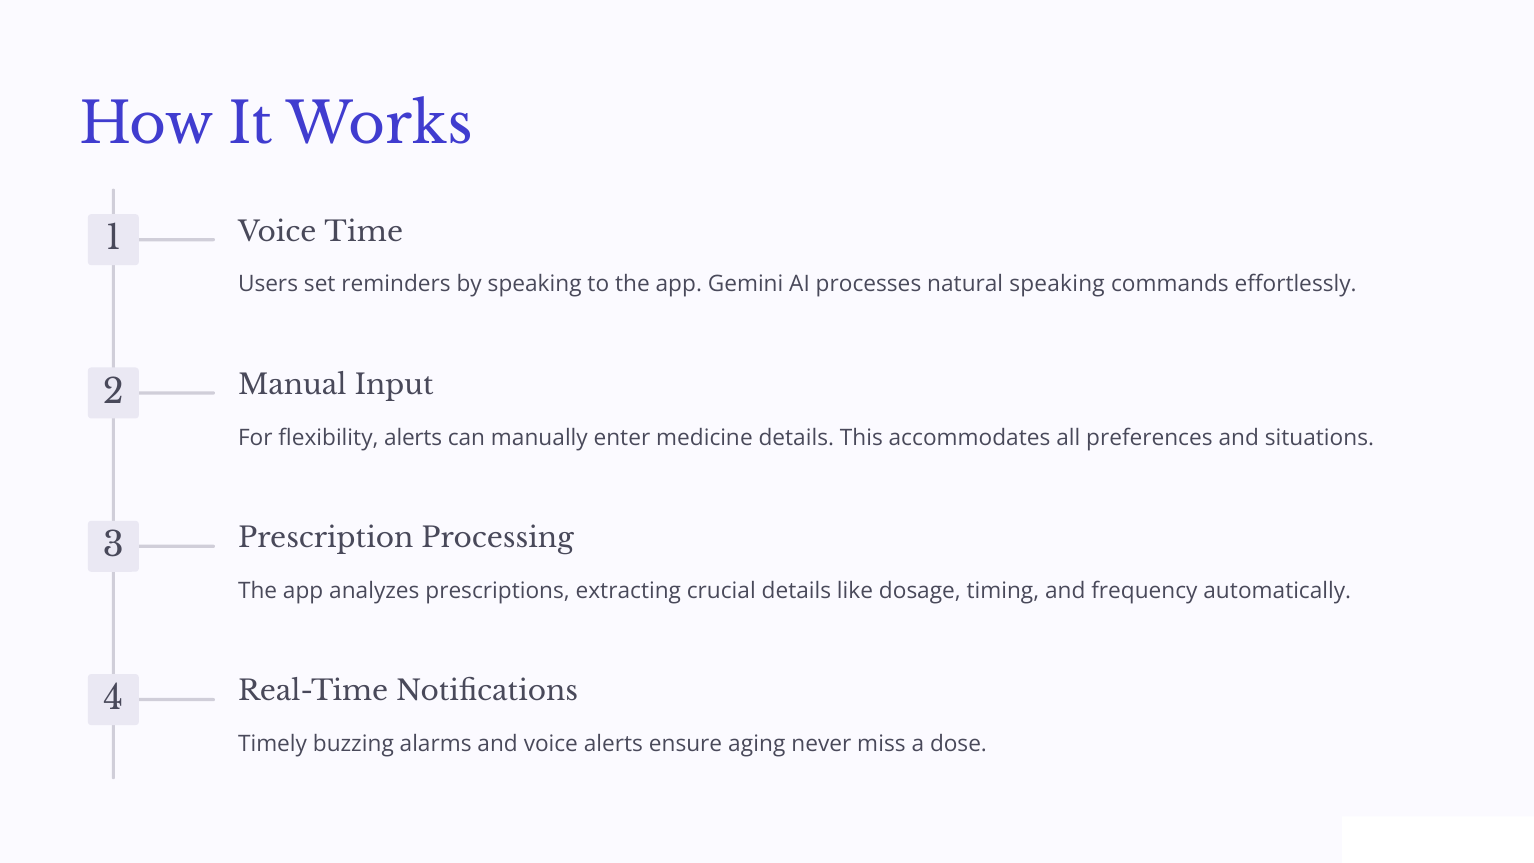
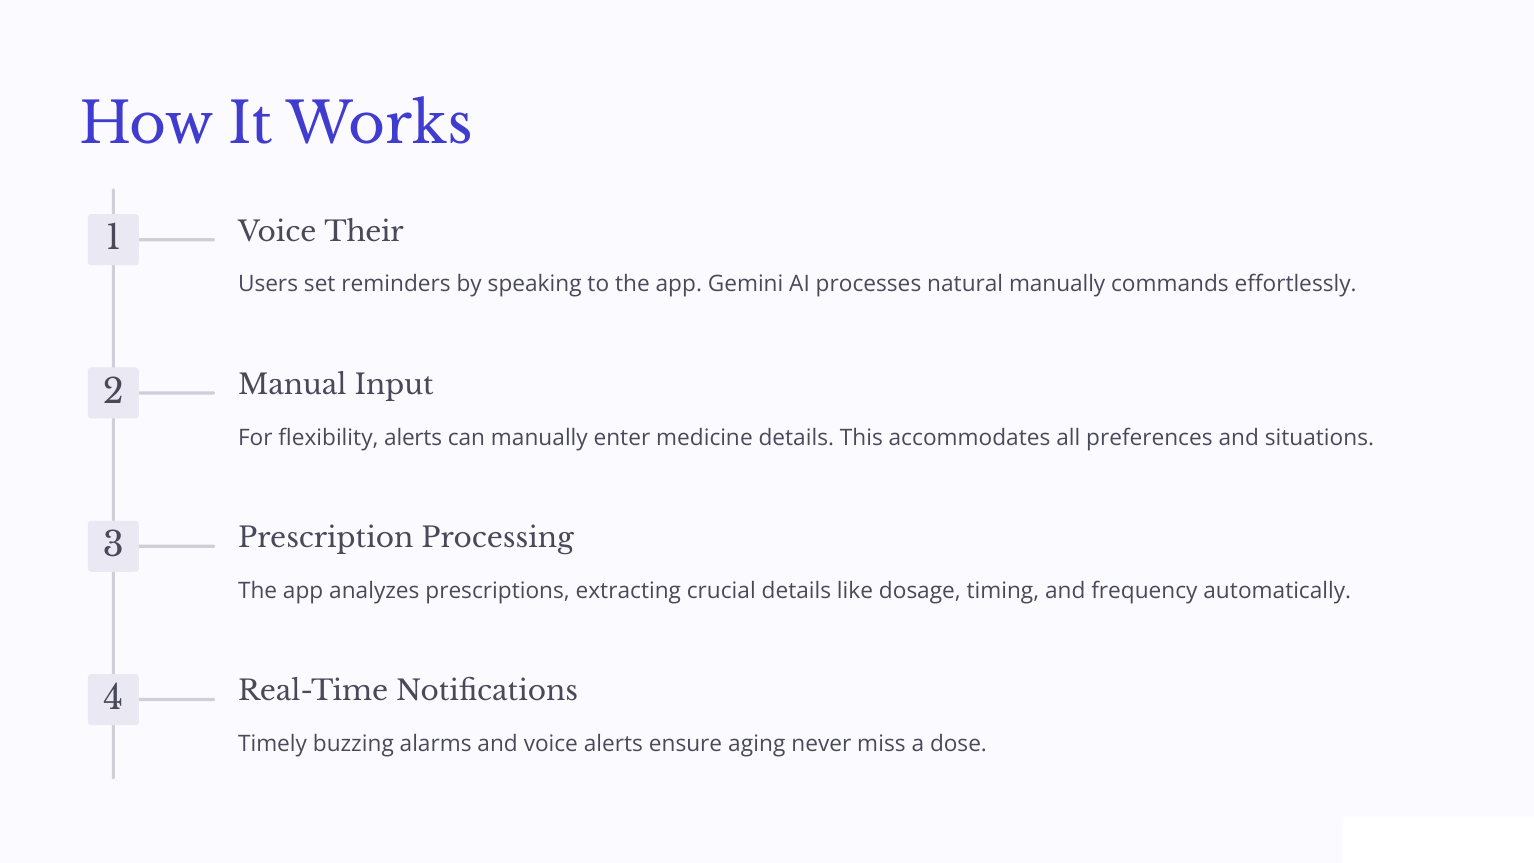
Time: Time -> Their
natural speaking: speaking -> manually
